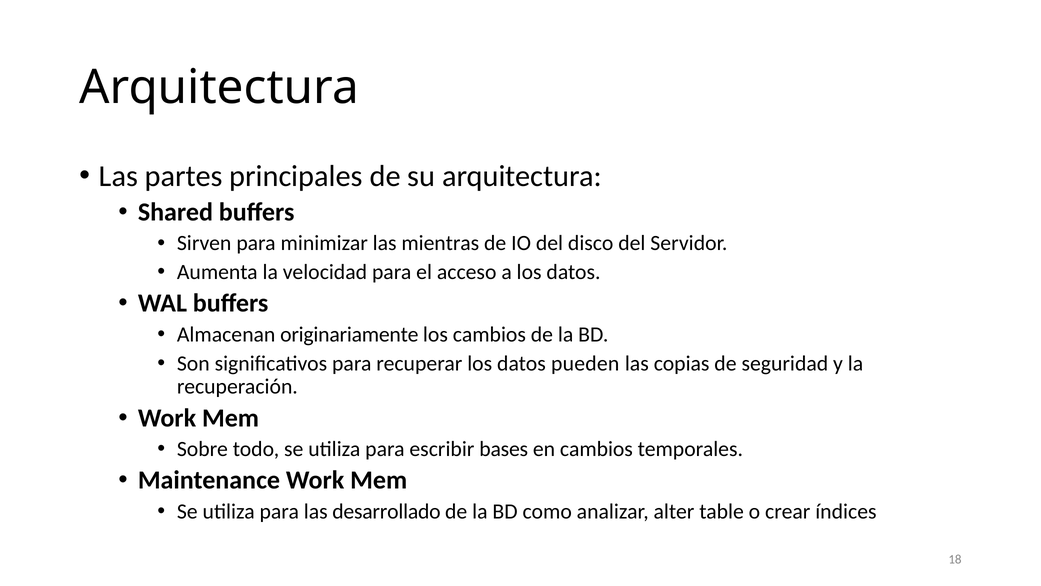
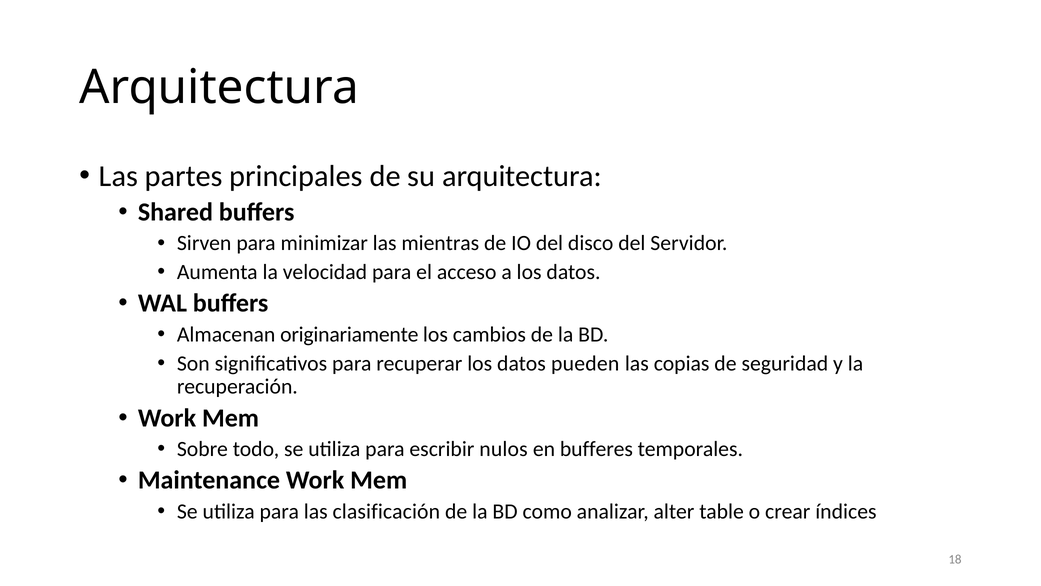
bases: bases -> nulos
en cambios: cambios -> bufferes
desarrollado: desarrollado -> clasificación
